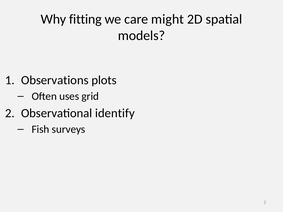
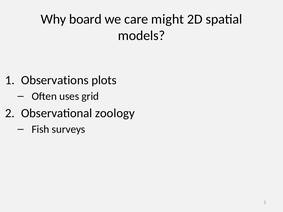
fitting: fitting -> board
identify: identify -> zoology
